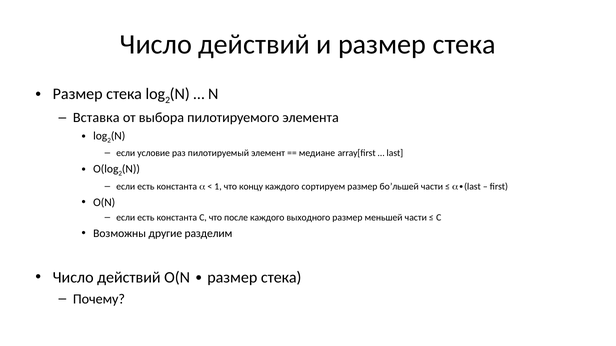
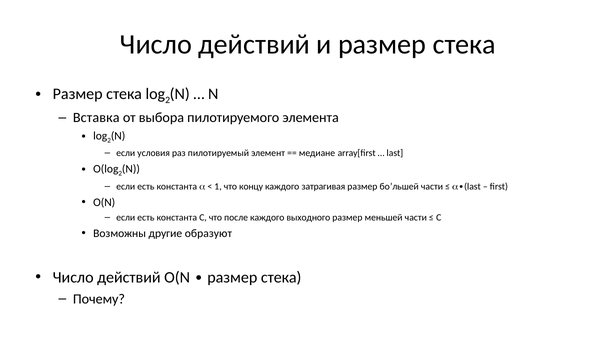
условие: условие -> условия
сортируем: сортируем -> затрагивая
разделим: разделим -> образуют
